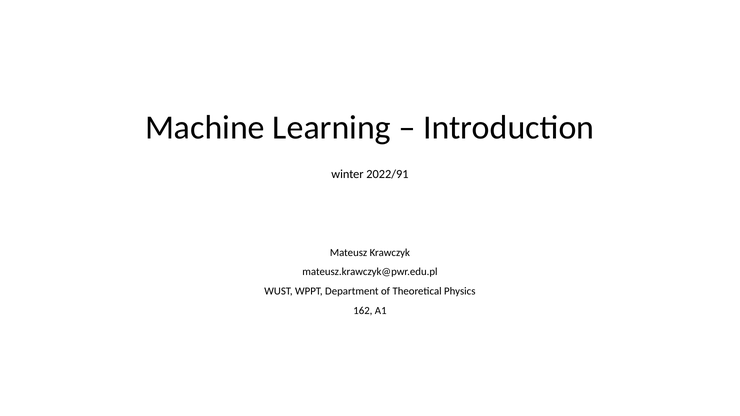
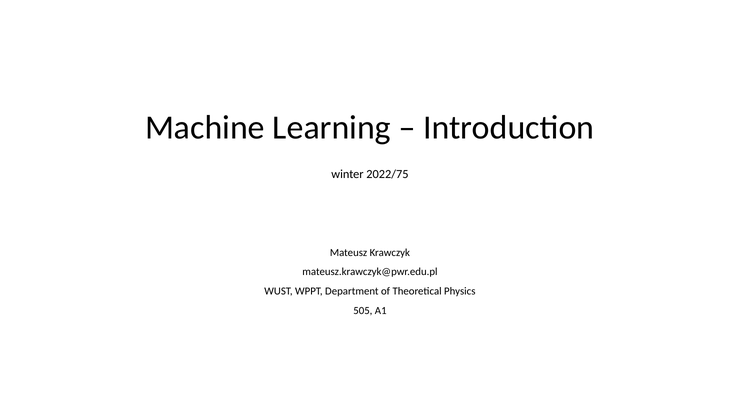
2022/91: 2022/91 -> 2022/75
162: 162 -> 505
